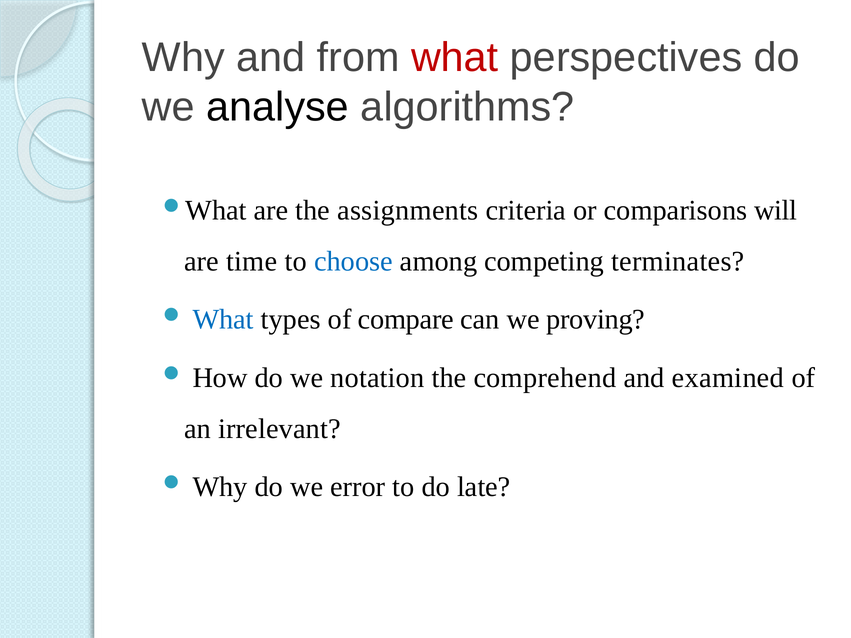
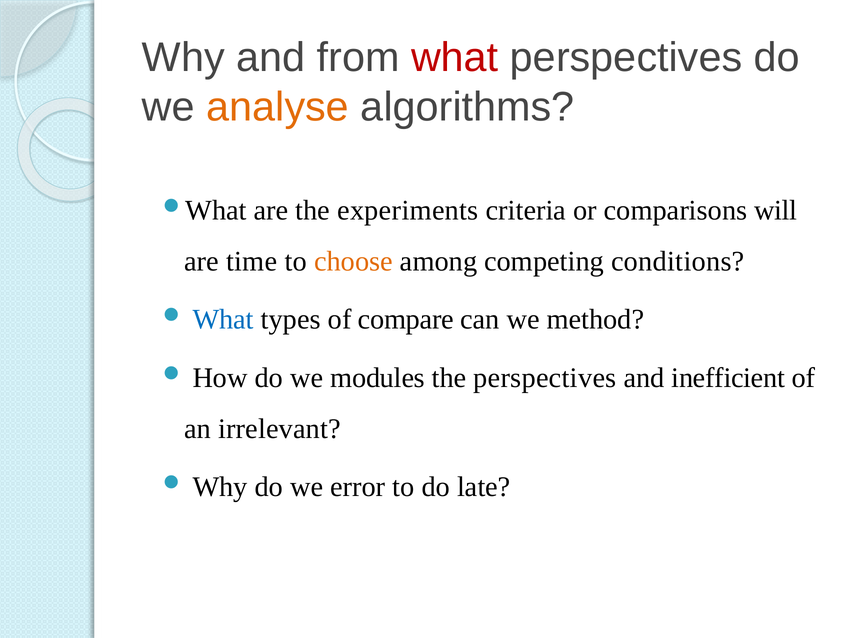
analyse colour: black -> orange
assignments: assignments -> experiments
choose colour: blue -> orange
terminates: terminates -> conditions
proving: proving -> method
notation: notation -> modules
the comprehend: comprehend -> perspectives
examined: examined -> inefficient
